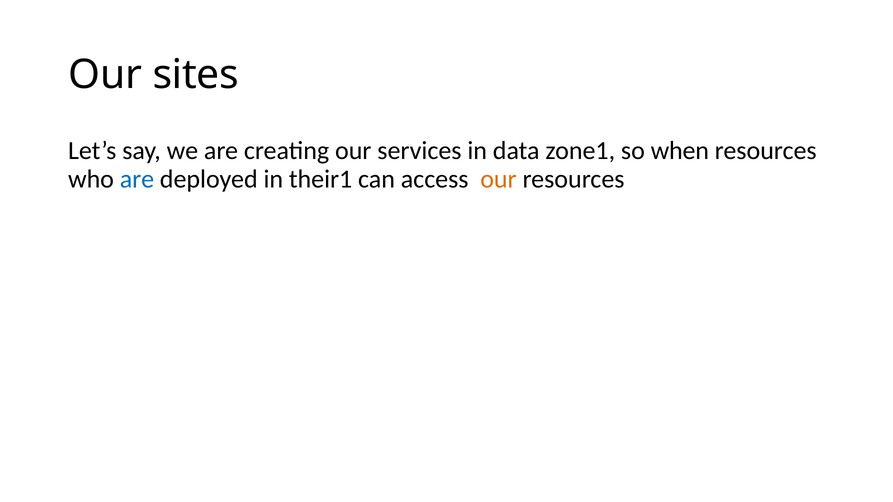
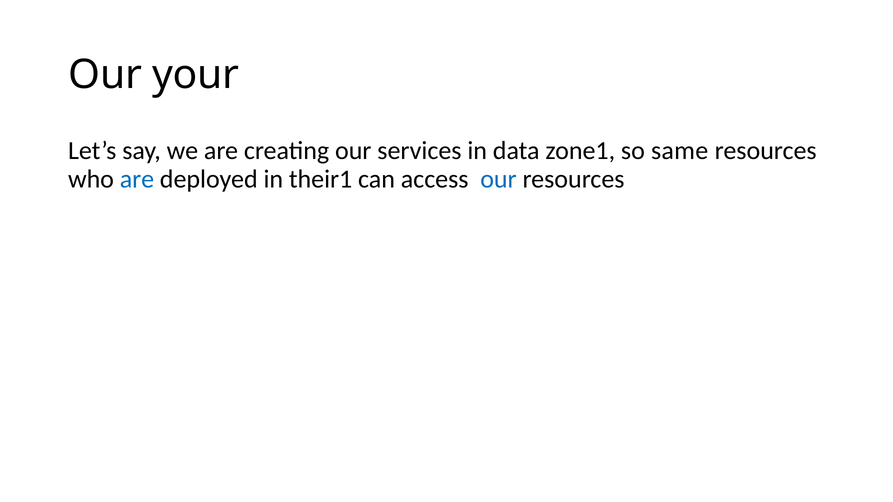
sites: sites -> your
when: when -> same
our at (498, 179) colour: orange -> blue
